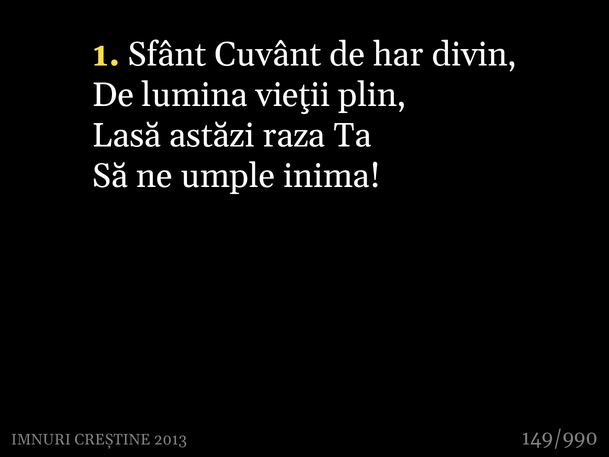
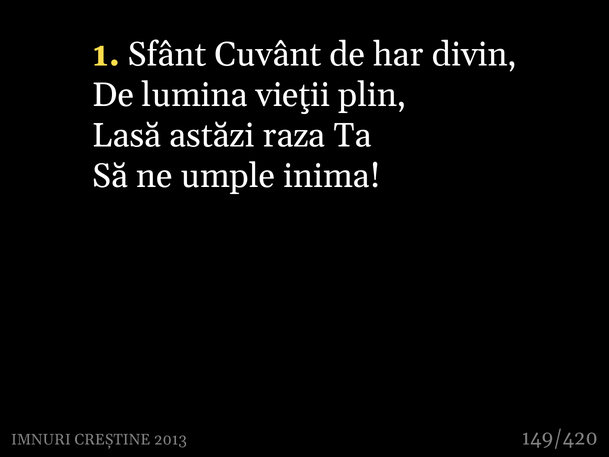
149/990: 149/990 -> 149/420
